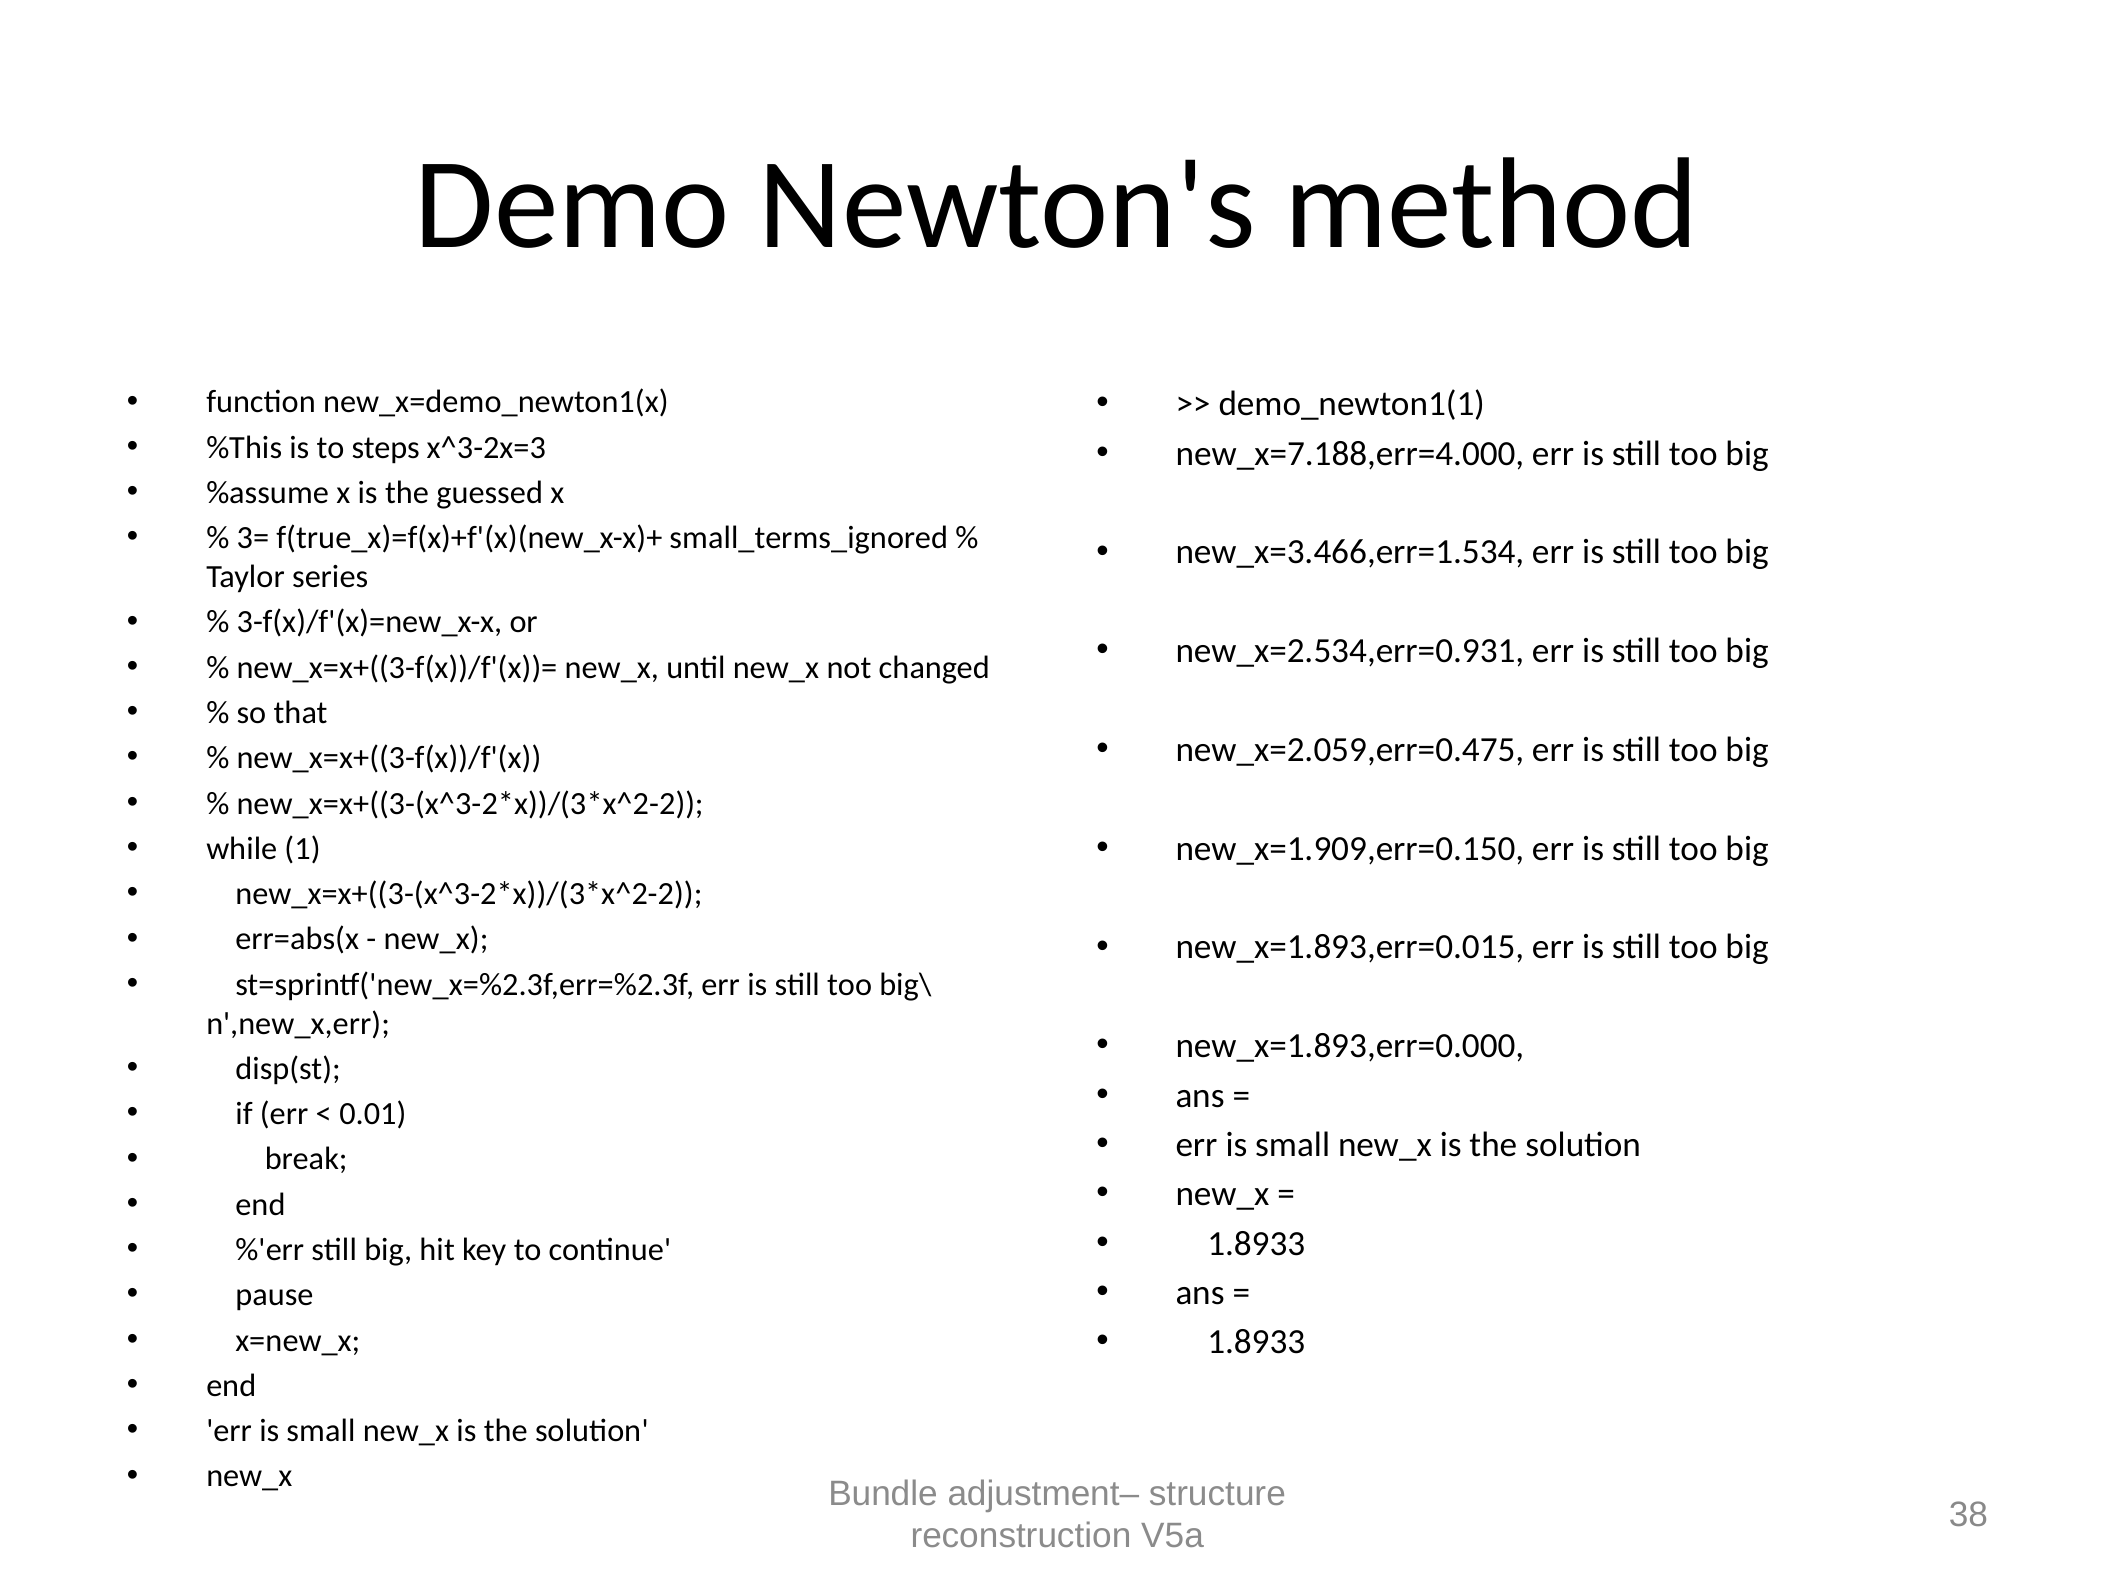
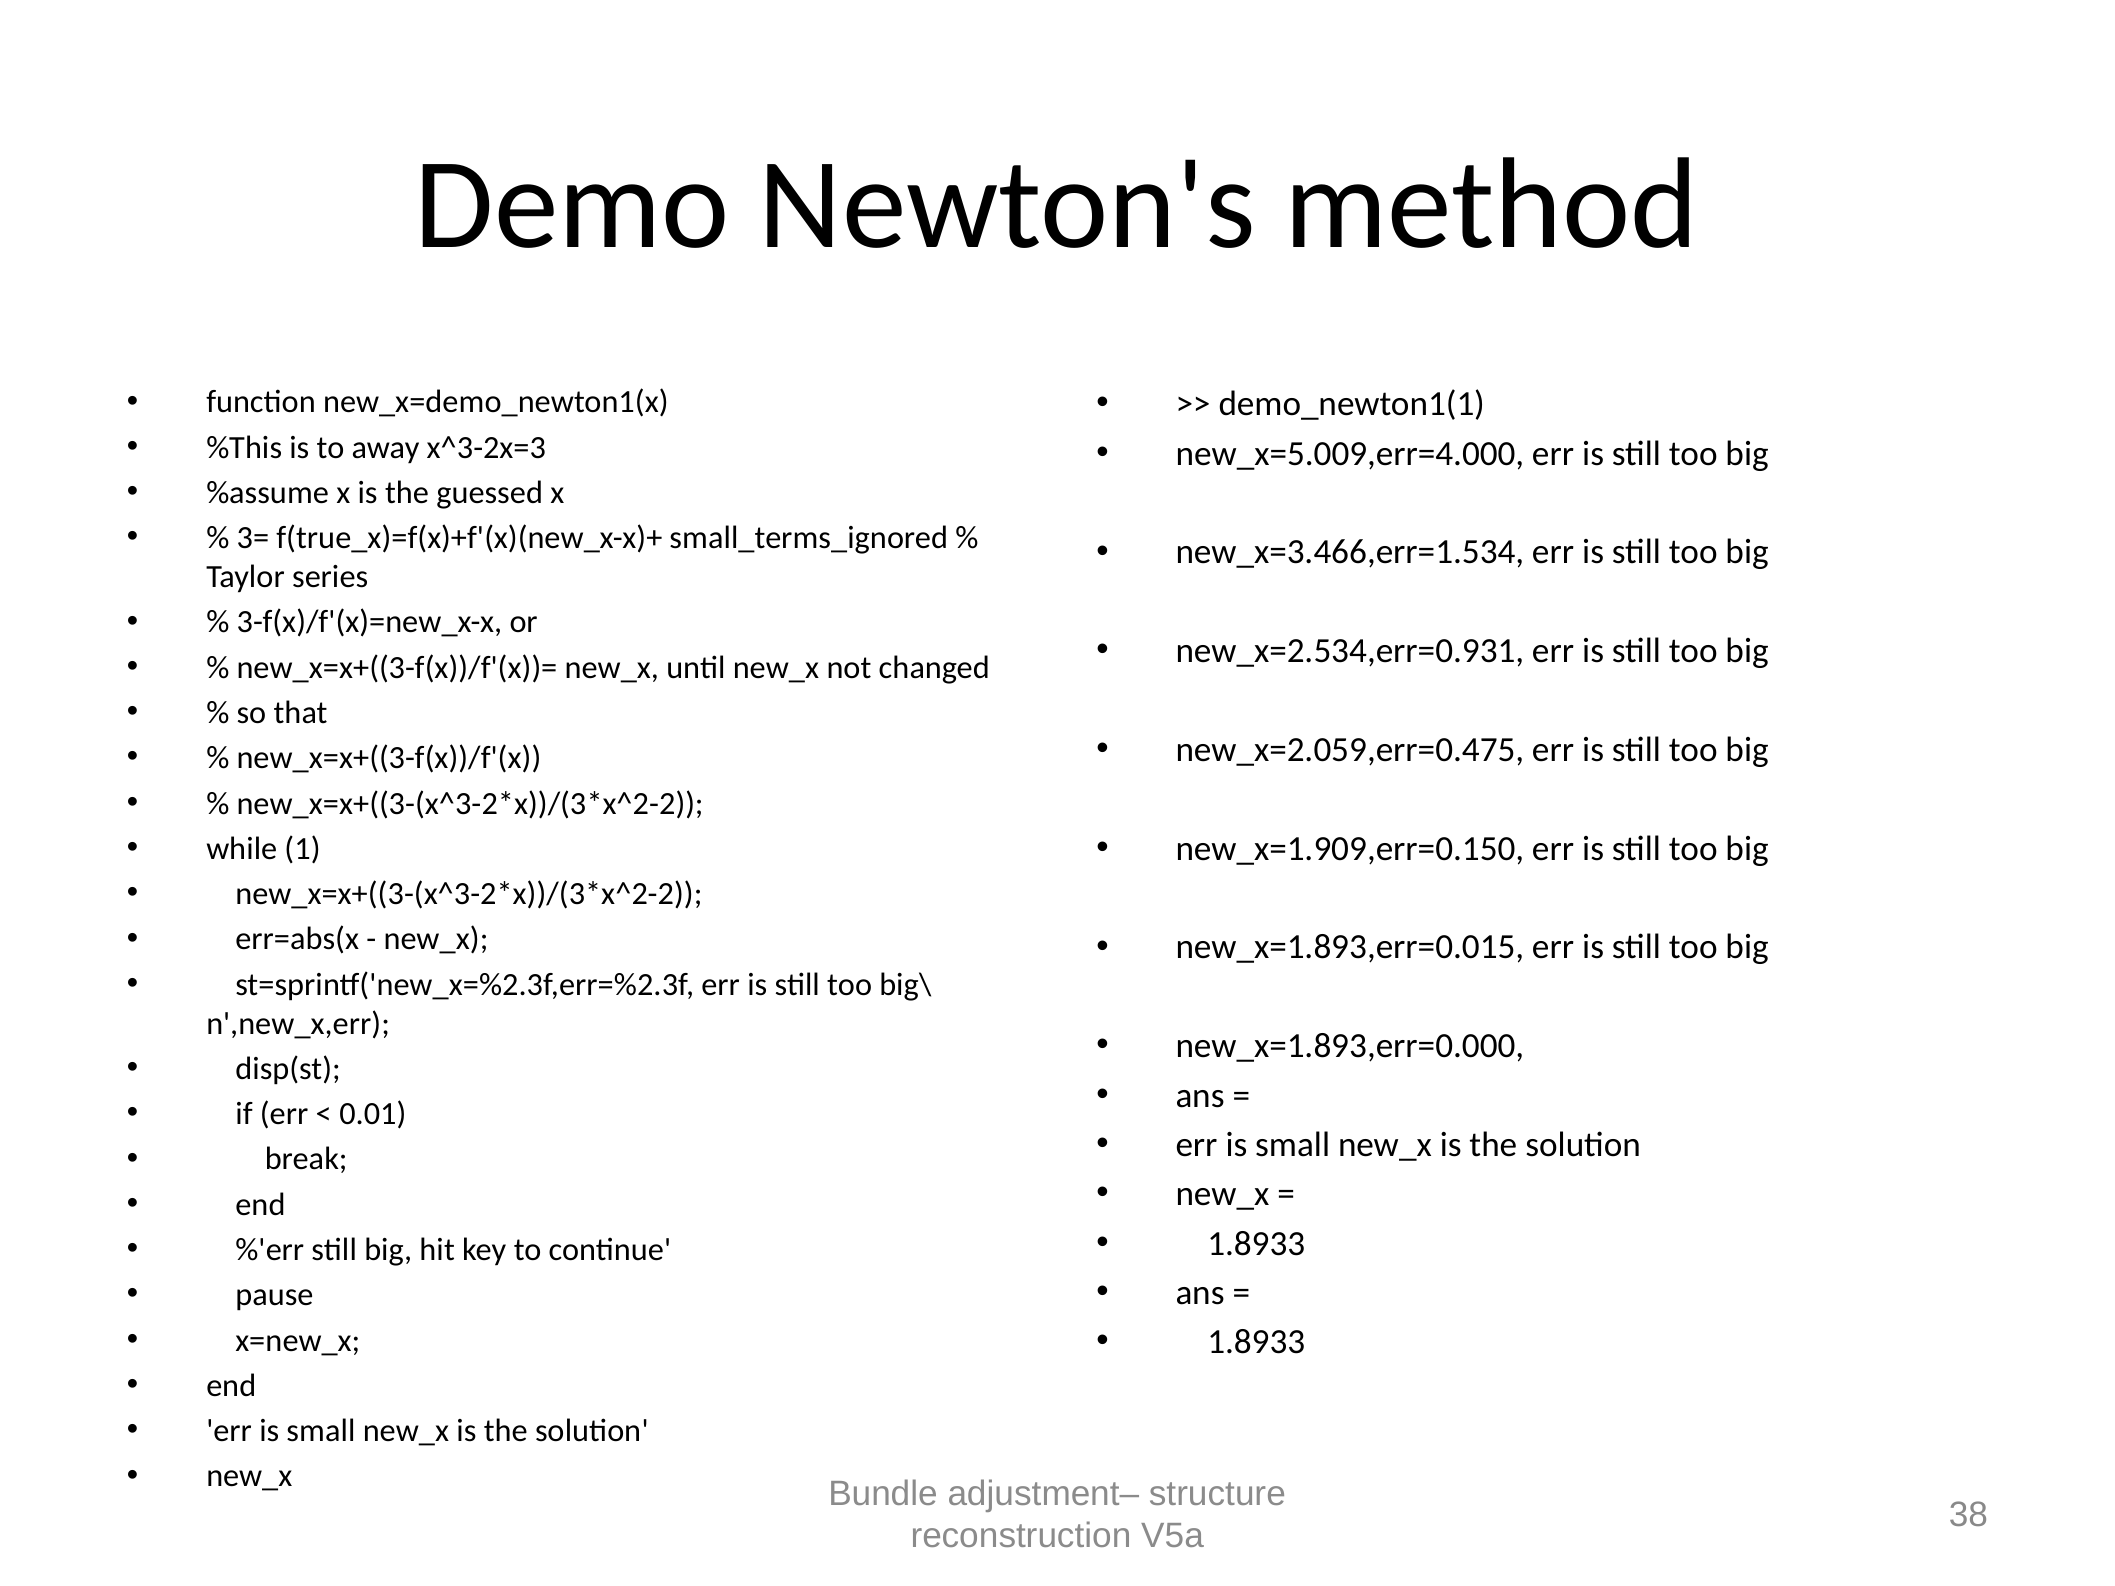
steps: steps -> away
new_x=7.188,err=4.000: new_x=7.188,err=4.000 -> new_x=5.009,err=4.000
